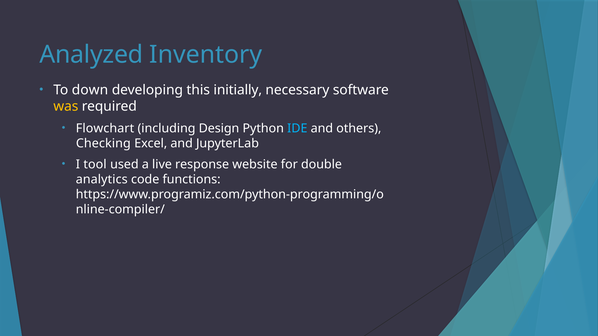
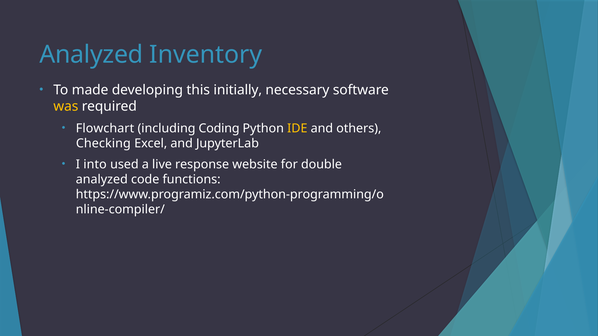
down: down -> made
Design: Design -> Coding
IDE colour: light blue -> yellow
tool: tool -> into
analytics at (102, 180): analytics -> analyzed
